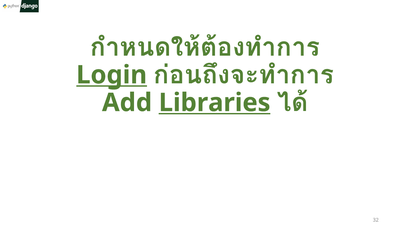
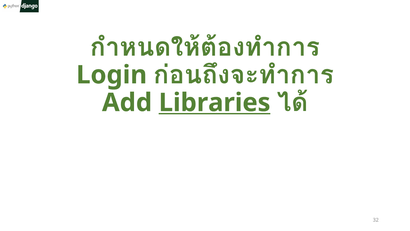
Login underline: present -> none
